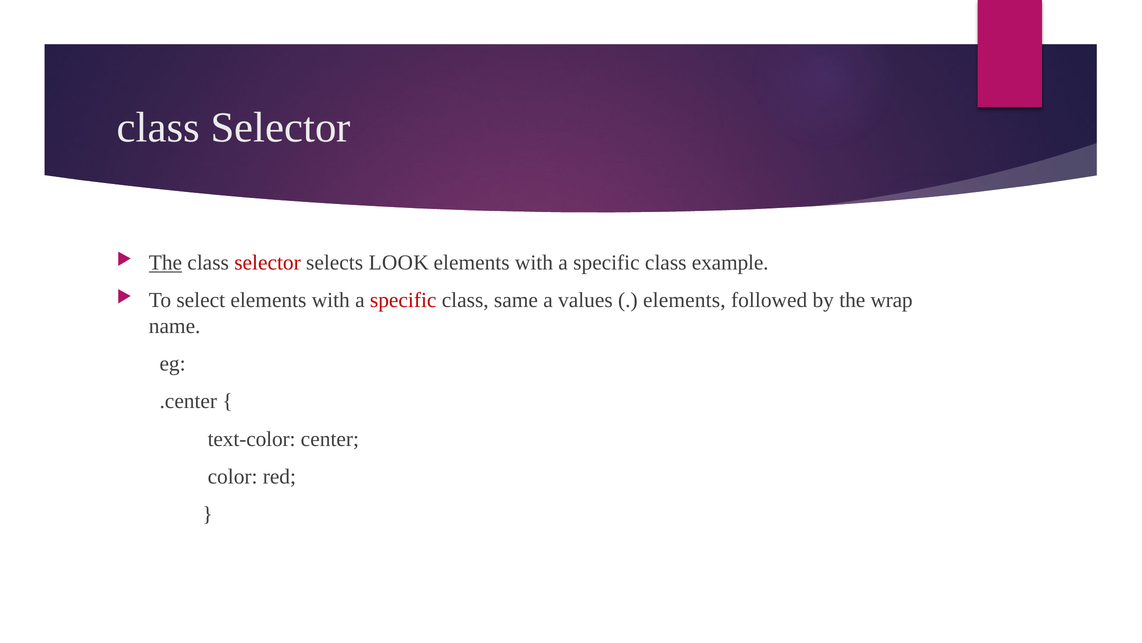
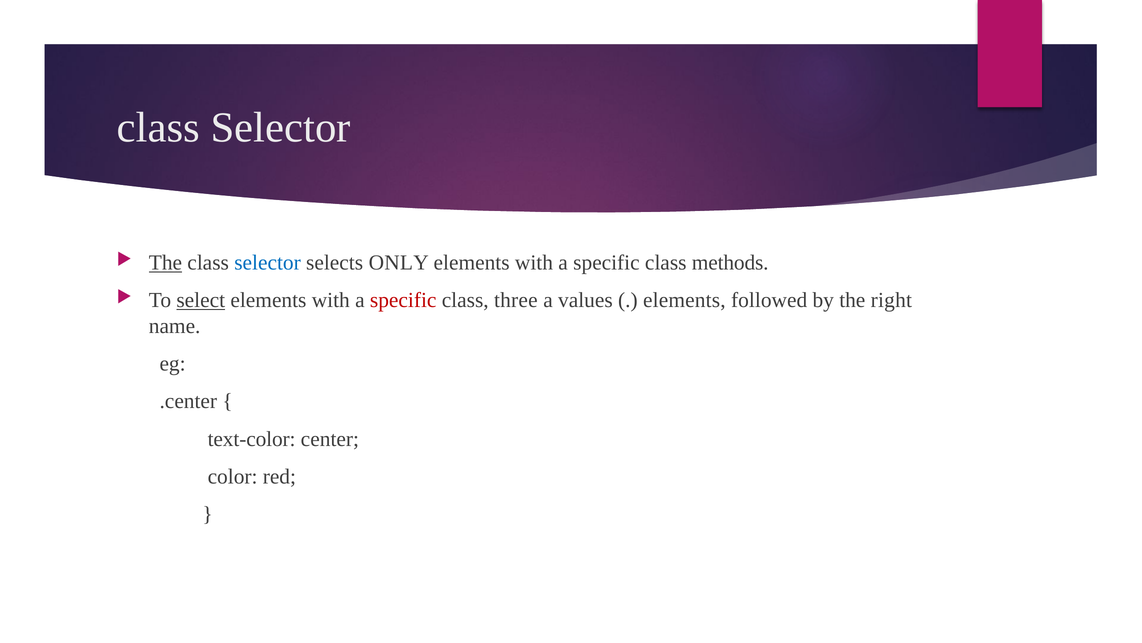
selector at (268, 262) colour: red -> blue
LOOK: LOOK -> ONLY
example: example -> methods
select underline: none -> present
same: same -> three
wrap: wrap -> right
